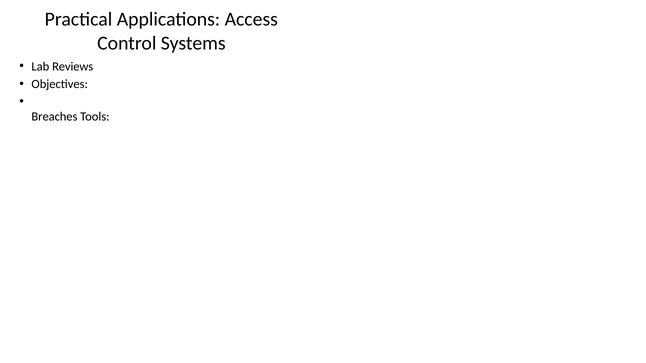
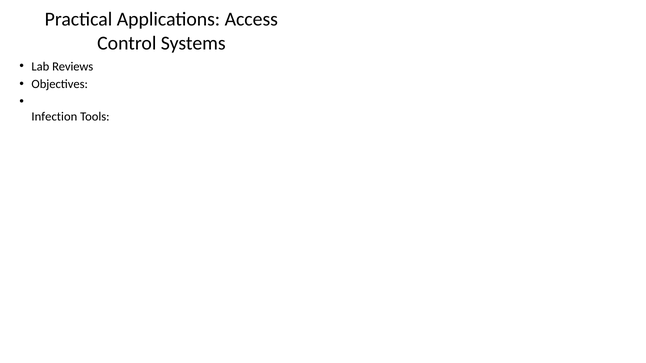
Breaches: Breaches -> Infection
